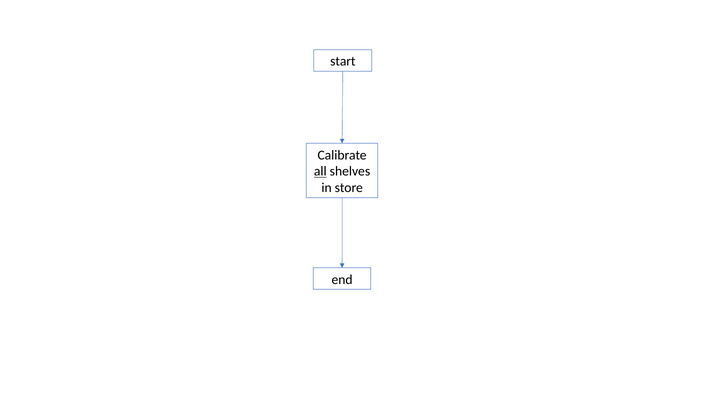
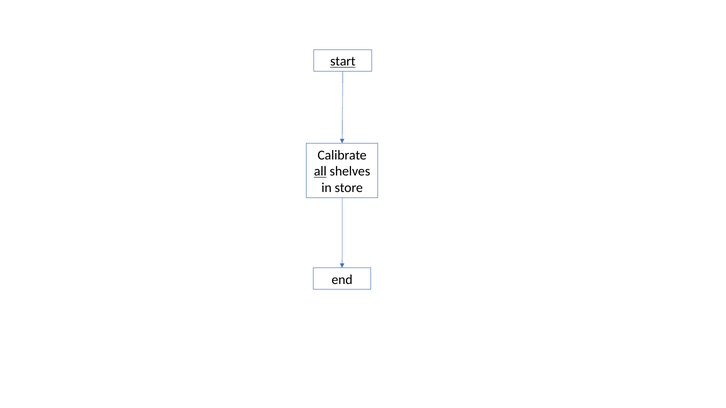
start underline: none -> present
